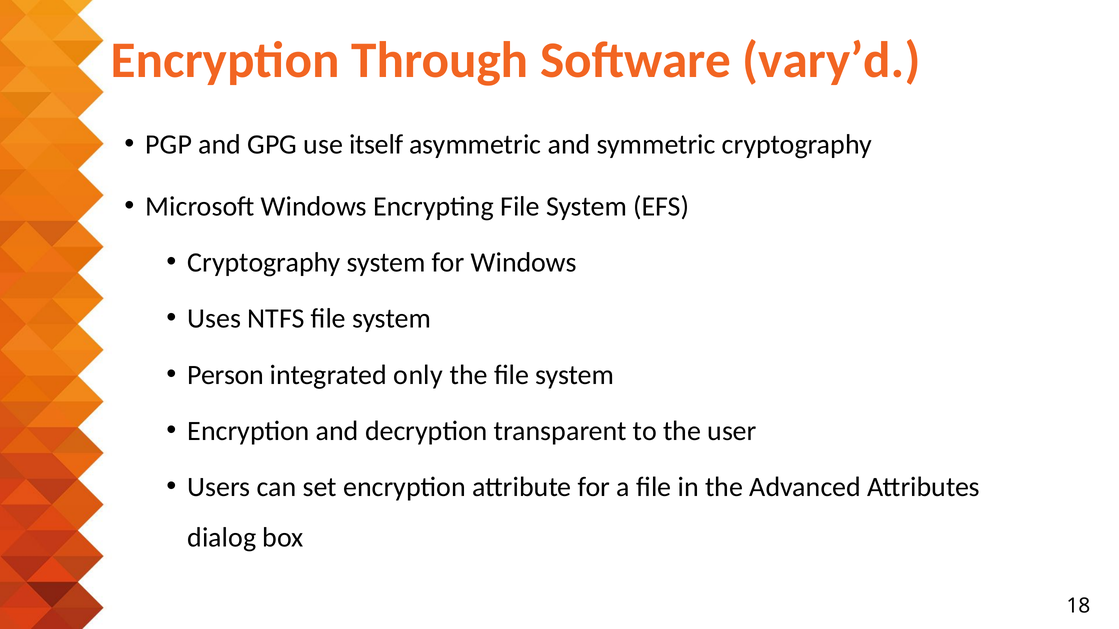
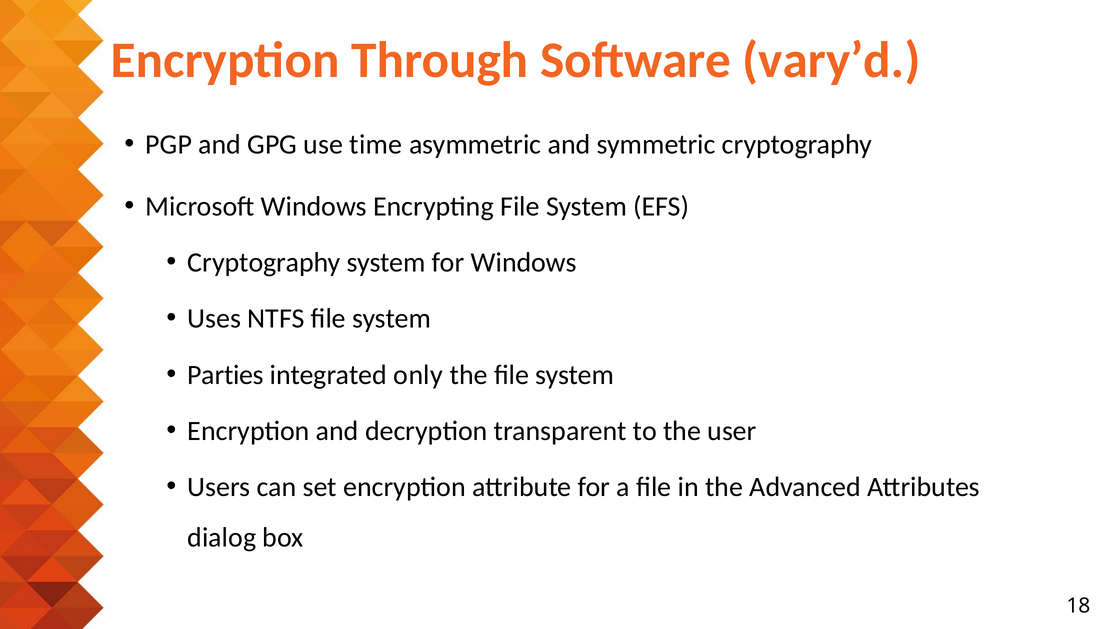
itself: itself -> time
Person: Person -> Parties
